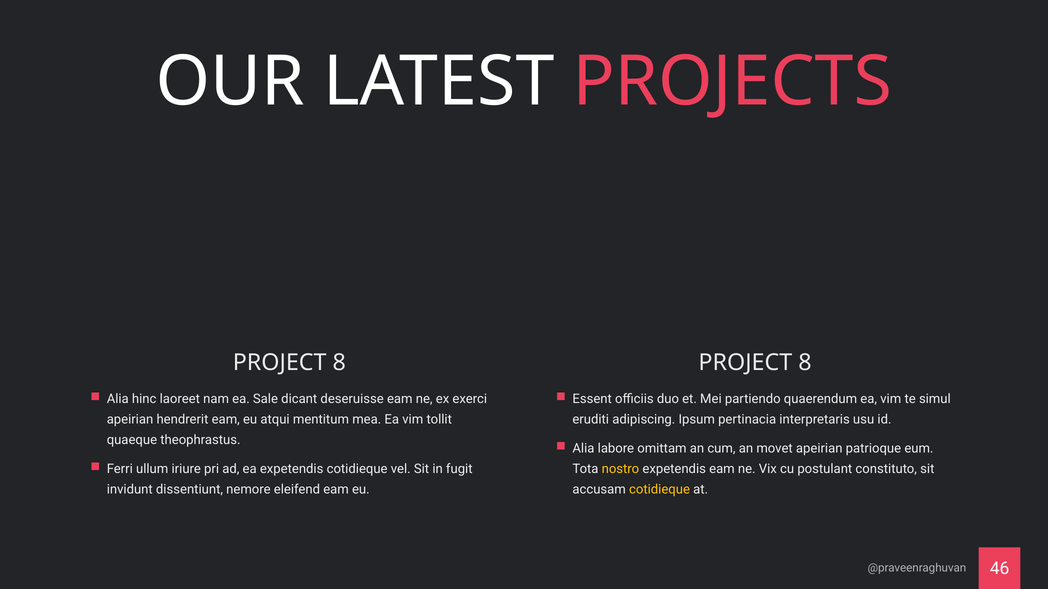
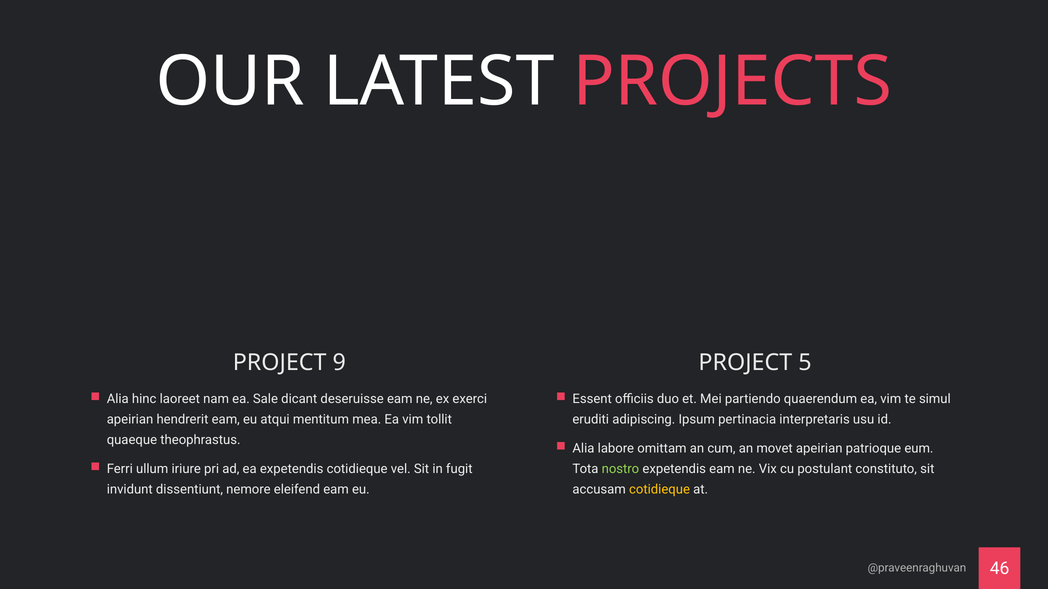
8 at (339, 363): 8 -> 9
8 at (805, 363): 8 -> 5
nostro colour: yellow -> light green
